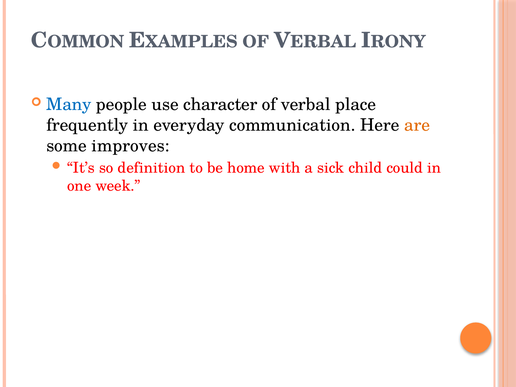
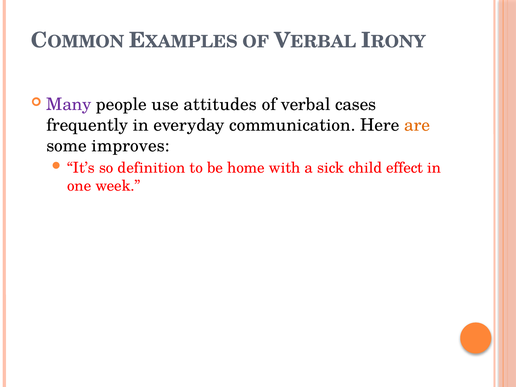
Many colour: blue -> purple
character: character -> attitudes
place: place -> cases
could: could -> effect
